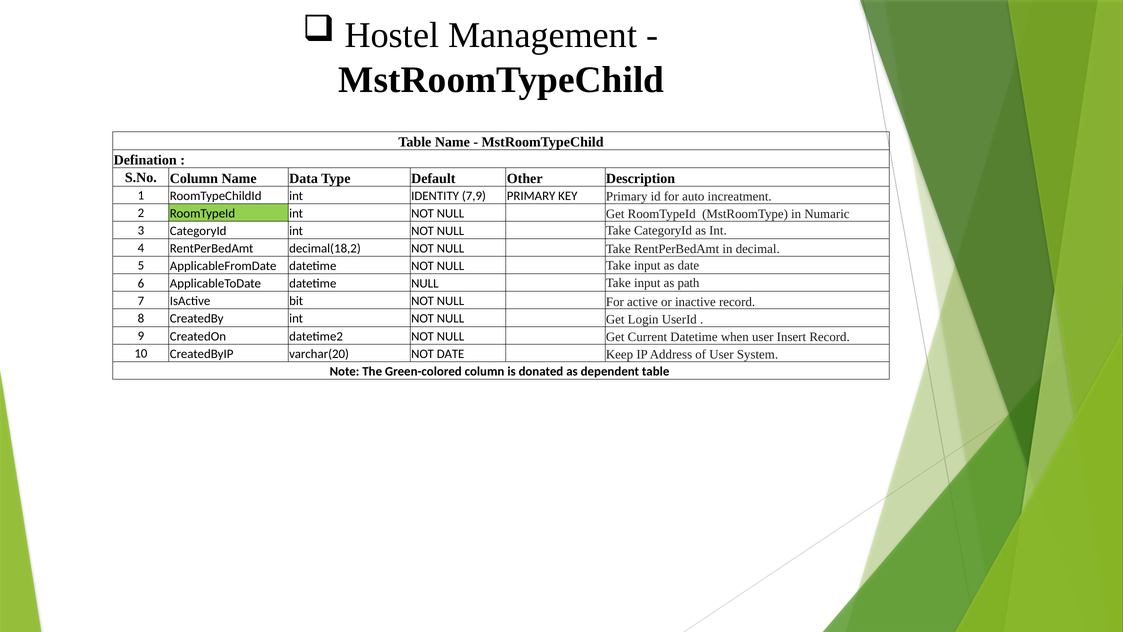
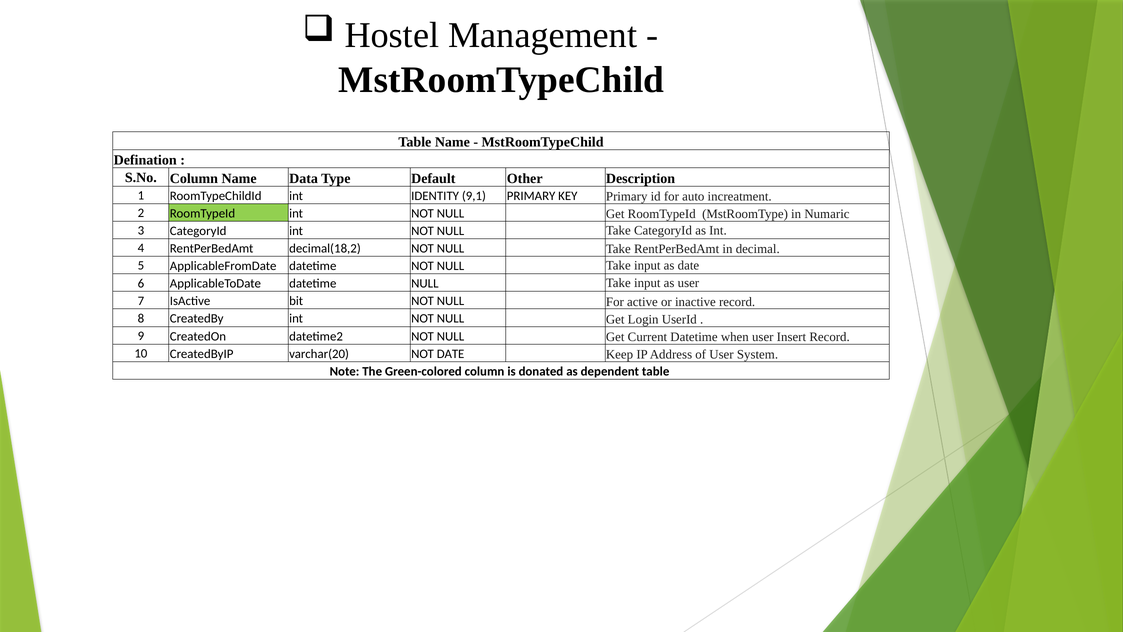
7,9: 7,9 -> 9,1
as path: path -> user
